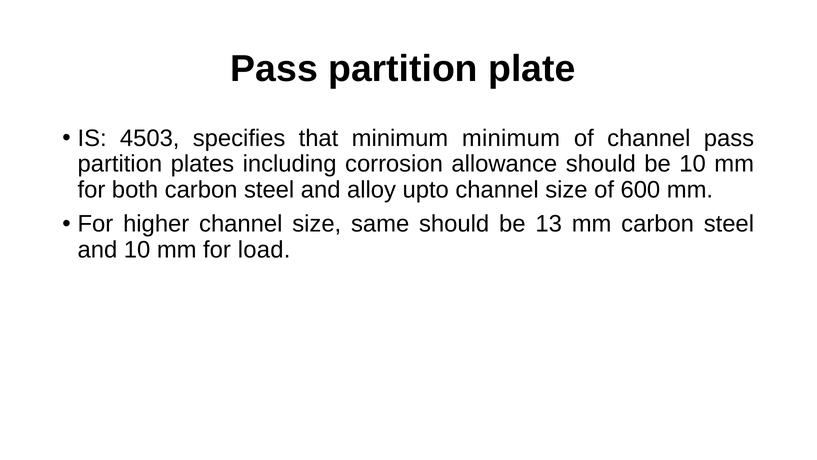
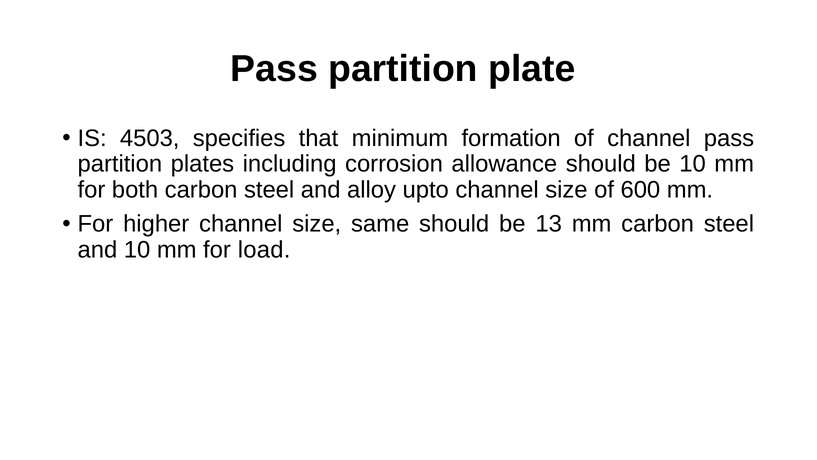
minimum minimum: minimum -> formation
